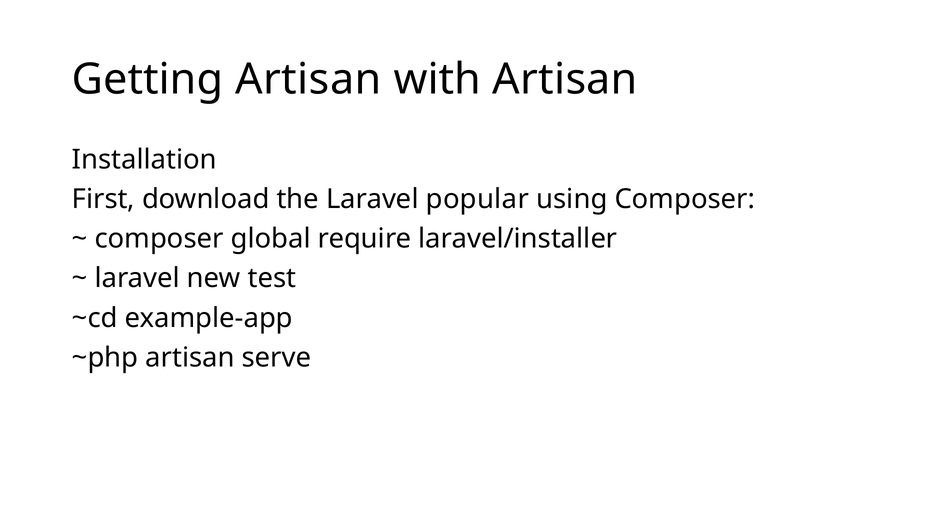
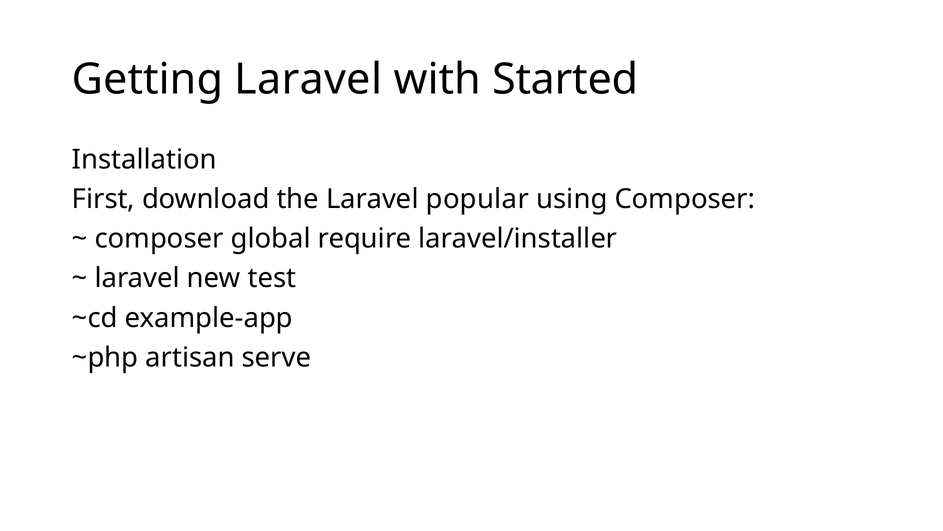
Getting Artisan: Artisan -> Laravel
with Artisan: Artisan -> Started
